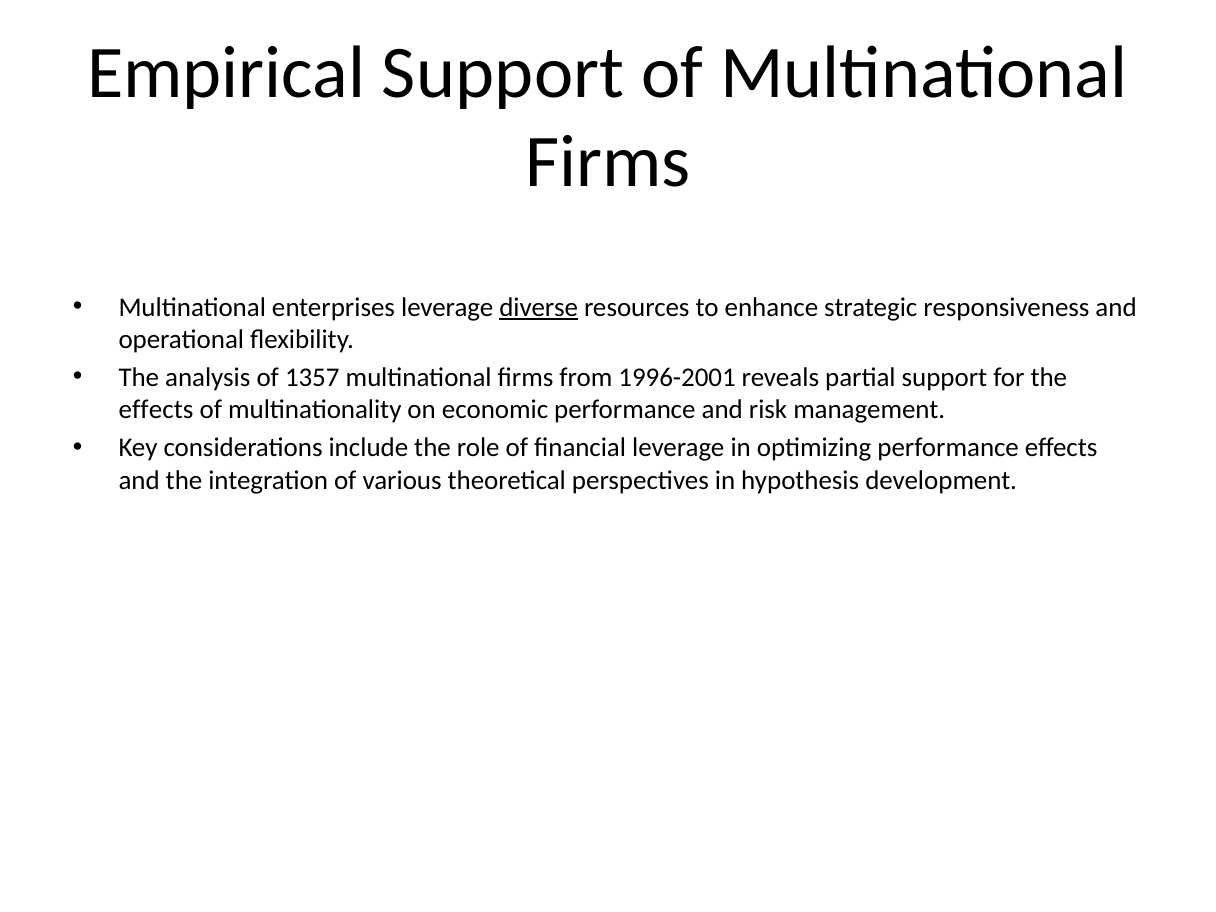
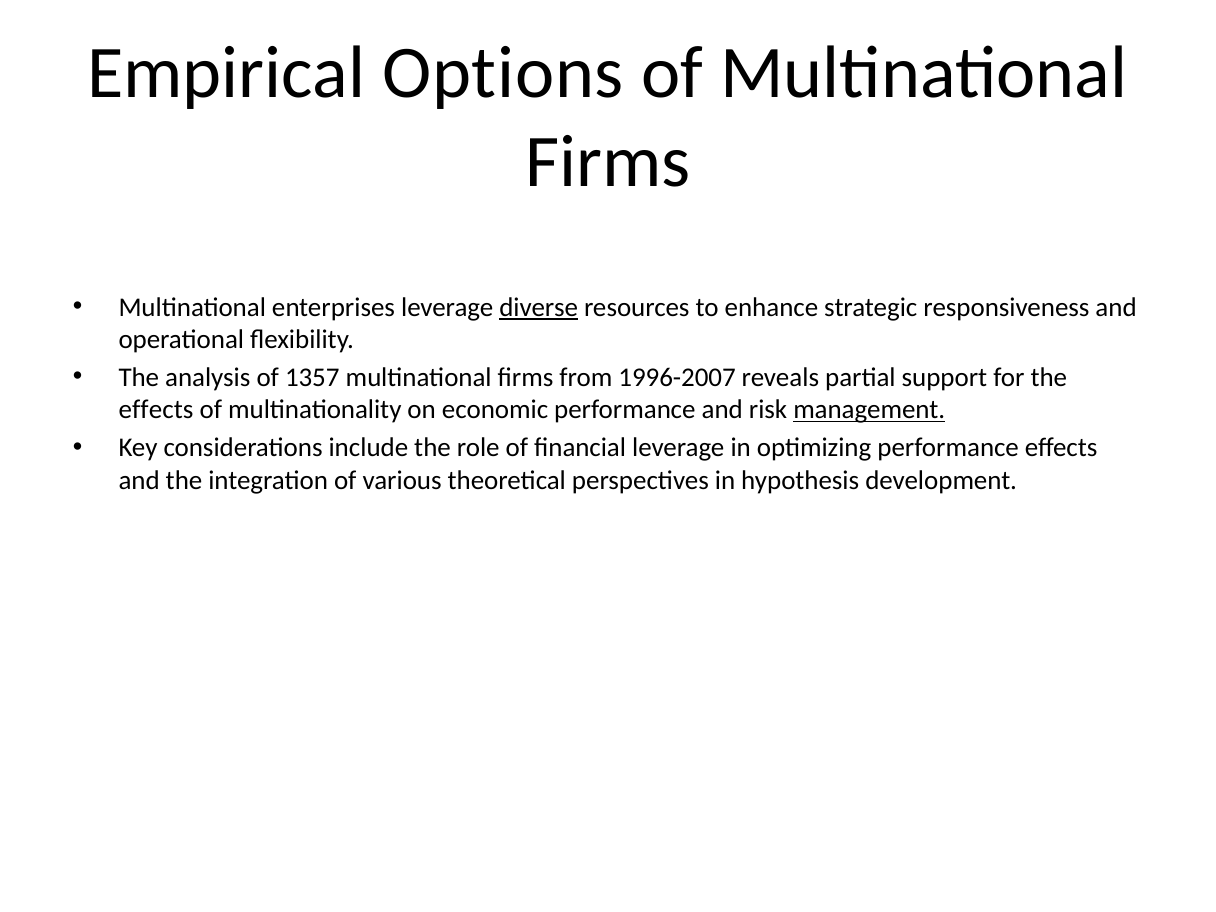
Empirical Support: Support -> Options
1996-2001: 1996-2001 -> 1996-2007
management underline: none -> present
